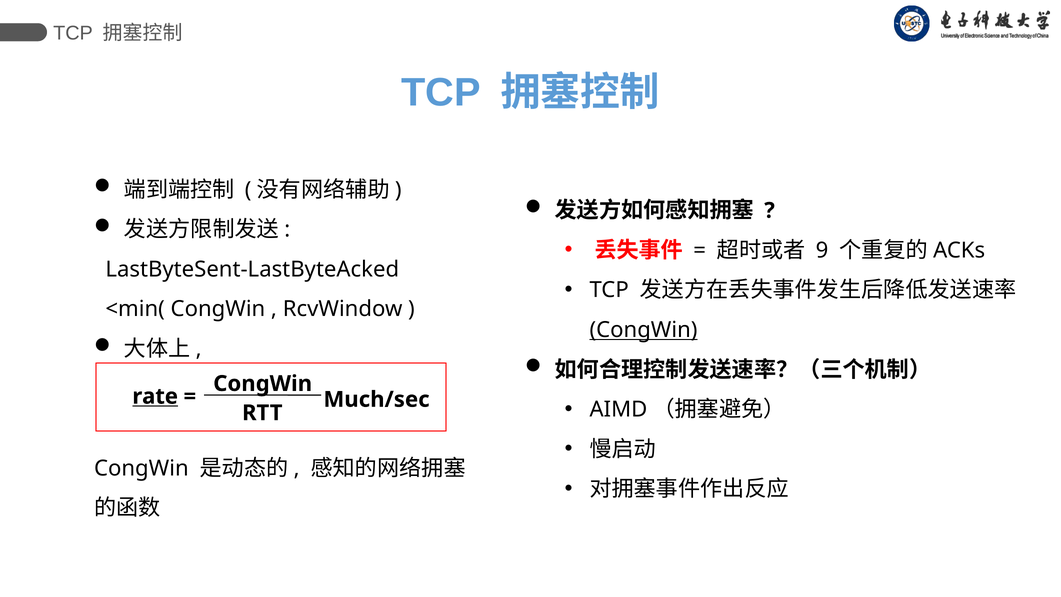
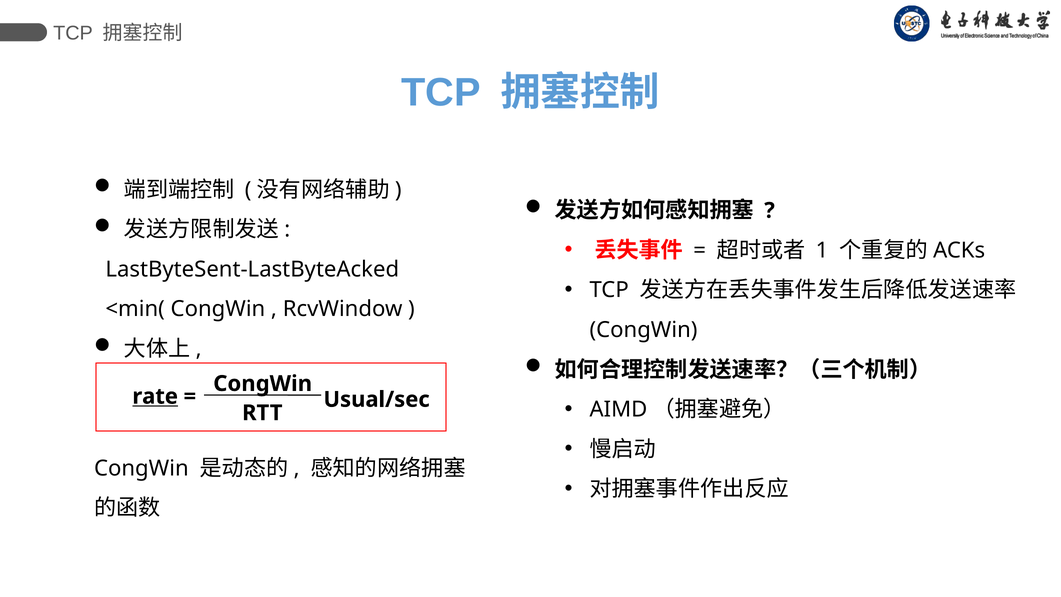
9: 9 -> 1
CongWin at (644, 330) underline: present -> none
Much/sec: Much/sec -> Usual/sec
